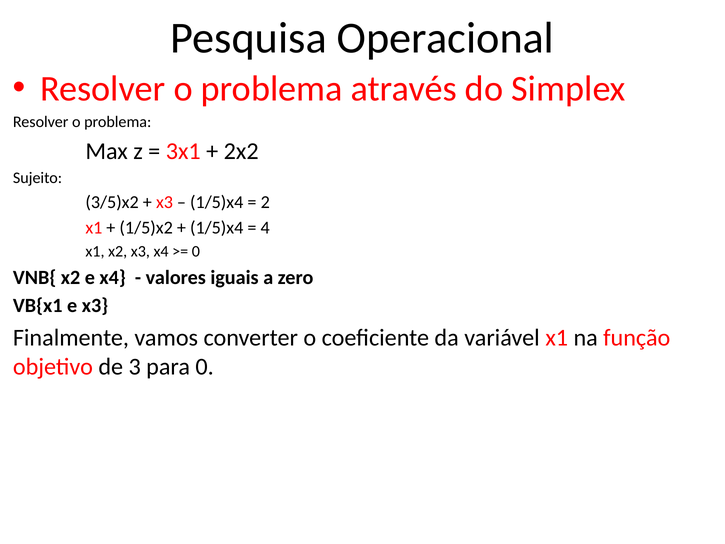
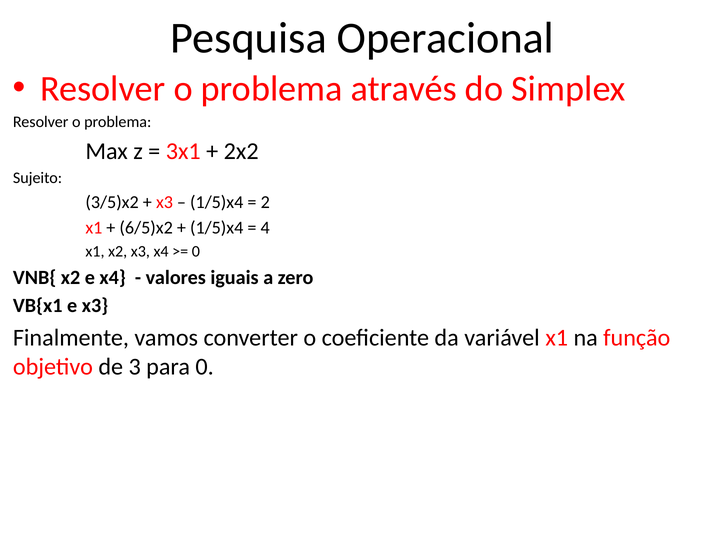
1/5)x2: 1/5)x2 -> 6/5)x2
